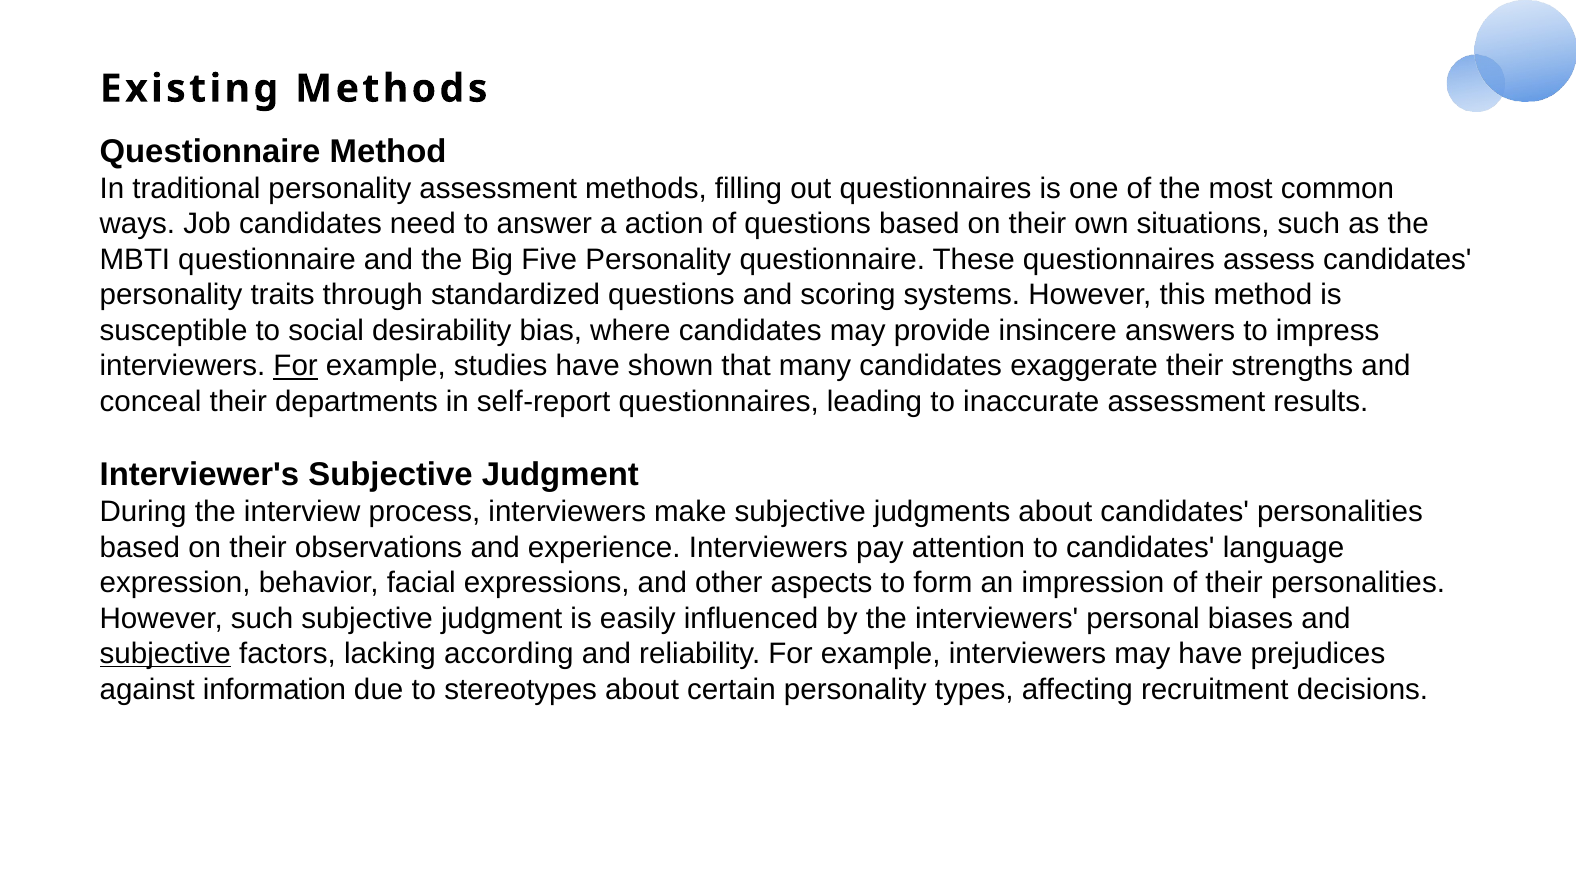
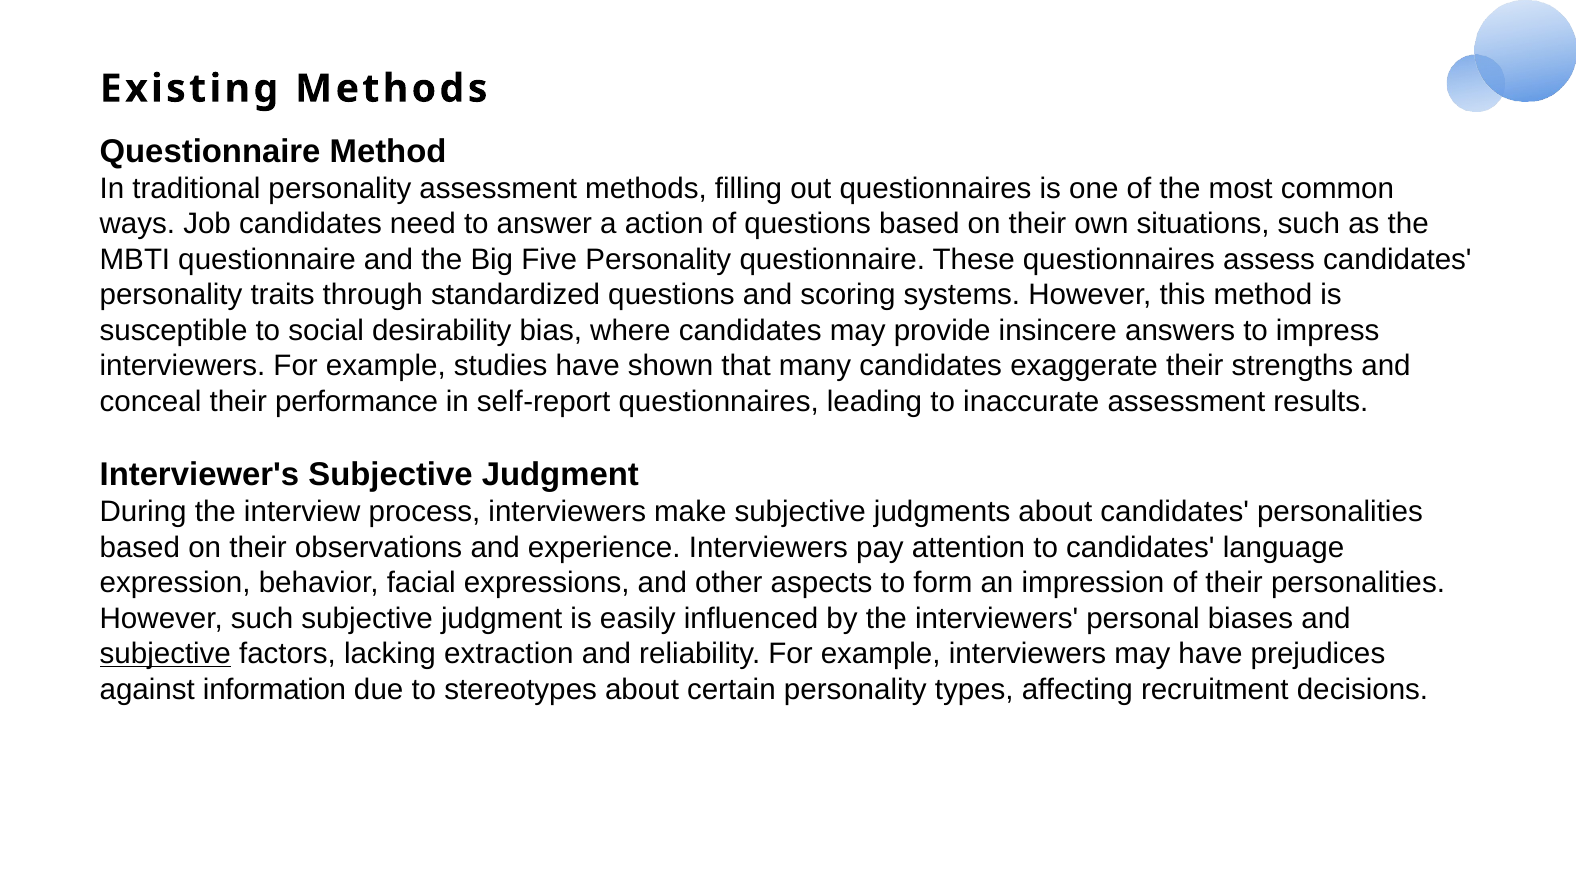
For at (296, 366) underline: present -> none
departments: departments -> performance
according: according -> extraction
